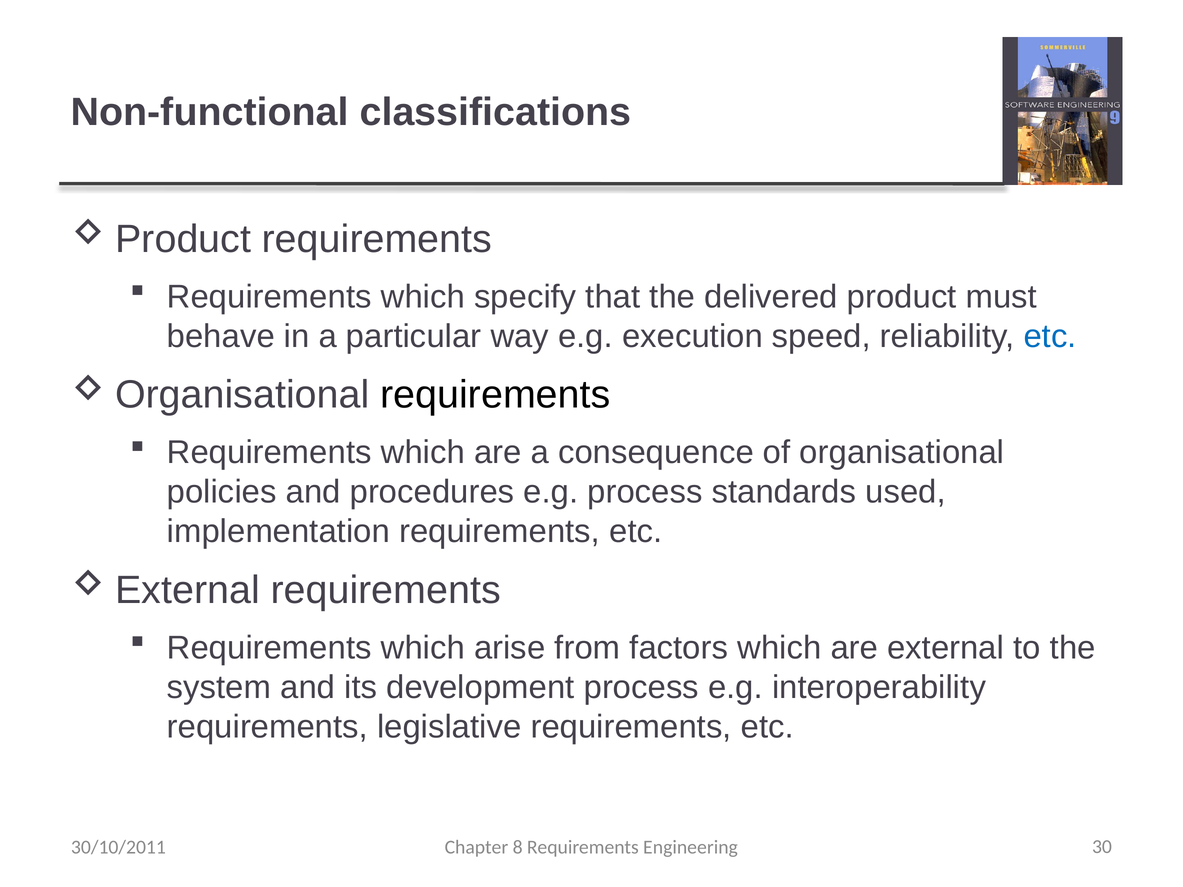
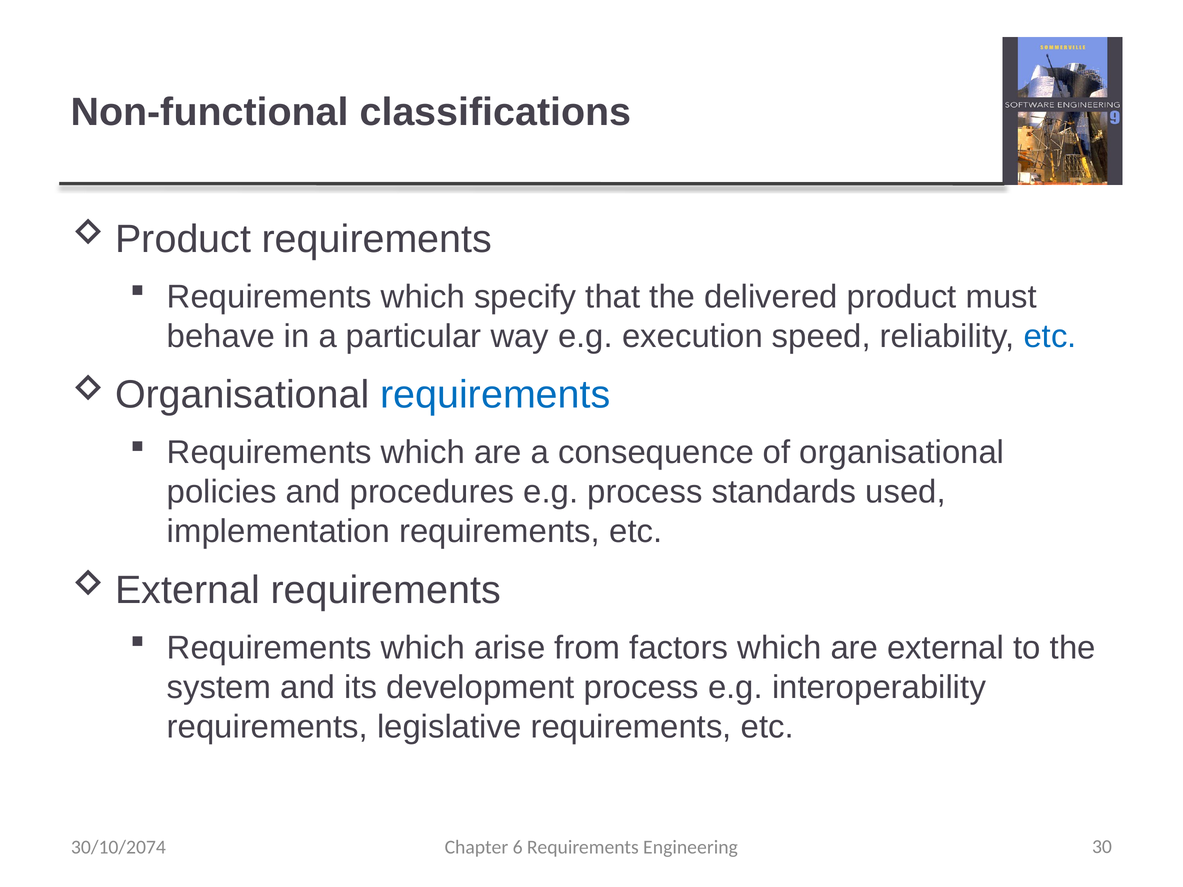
requirements at (495, 395) colour: black -> blue
30/10/2011: 30/10/2011 -> 30/10/2074
8: 8 -> 6
